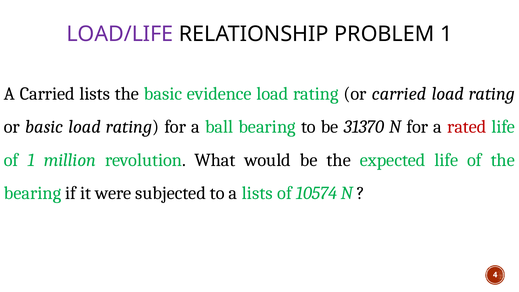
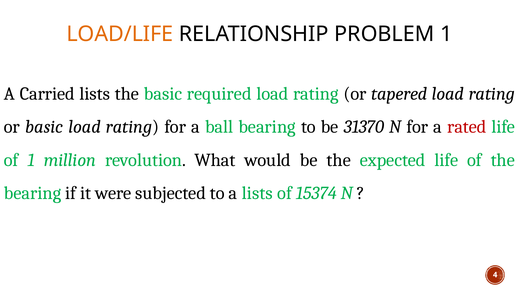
LOAD/LIFE colour: purple -> orange
evidence: evidence -> required
or carried: carried -> tapered
10574: 10574 -> 15374
